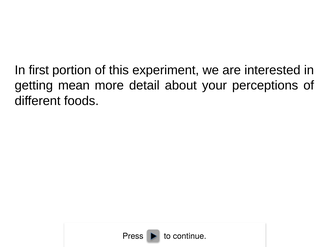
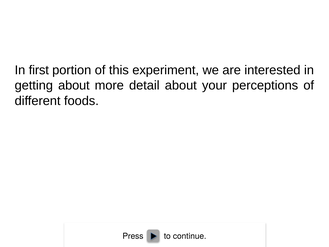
getting mean: mean -> about
